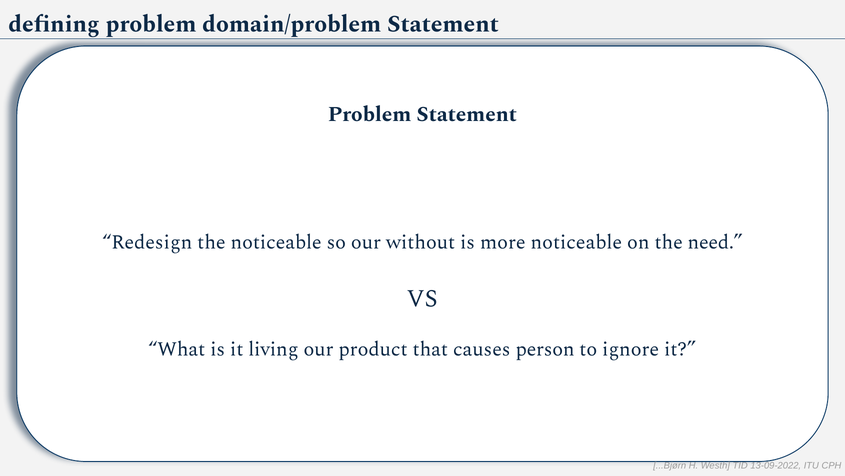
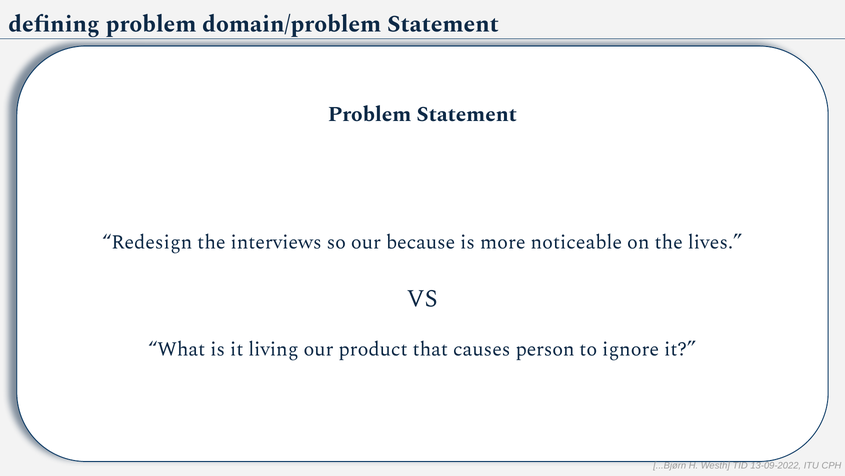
the noticeable: noticeable -> interviews
without: without -> because
need: need -> lives
